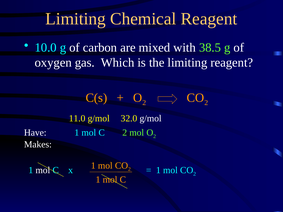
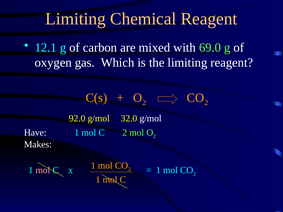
10.0: 10.0 -> 12.1
38.5: 38.5 -> 69.0
11.0: 11.0 -> 92.0
mol at (43, 170) colour: white -> pink
